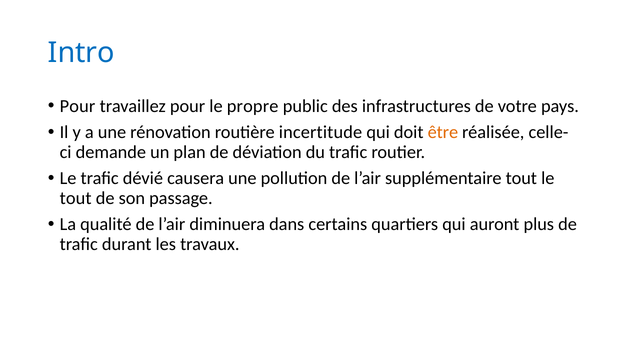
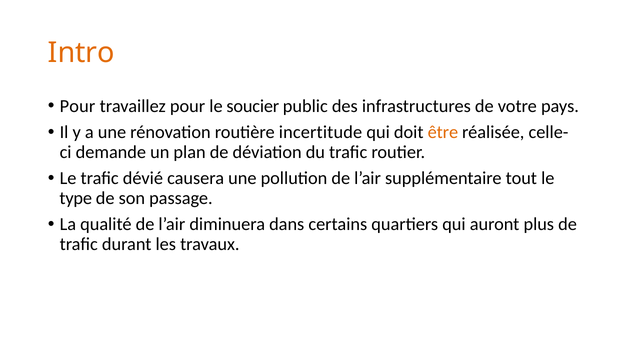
Intro colour: blue -> orange
propre: propre -> soucier
tout at (76, 198): tout -> type
